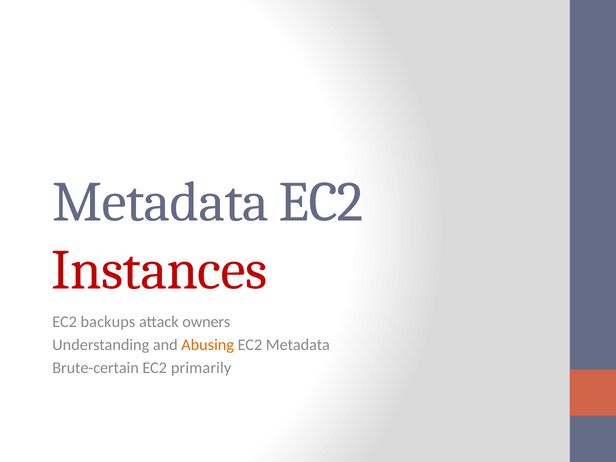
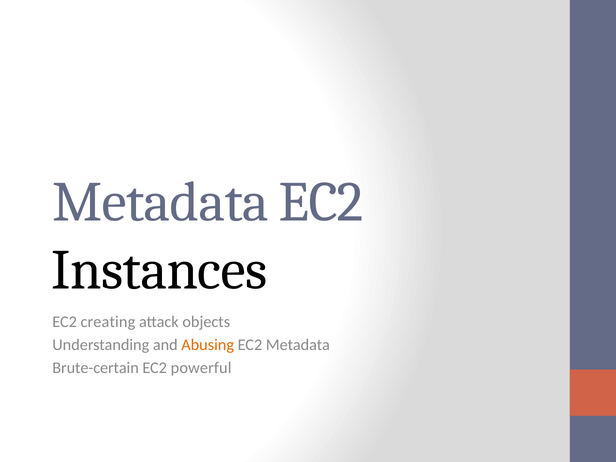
Instances colour: red -> black
backups: backups -> creating
owners: owners -> objects
primarily: primarily -> powerful
